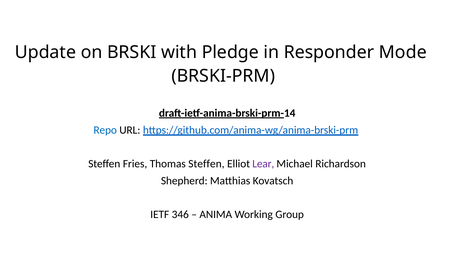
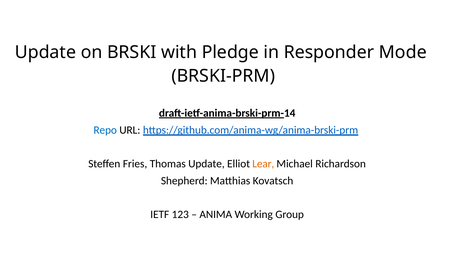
Thomas Steffen: Steffen -> Update
Lear colour: purple -> orange
346: 346 -> 123
